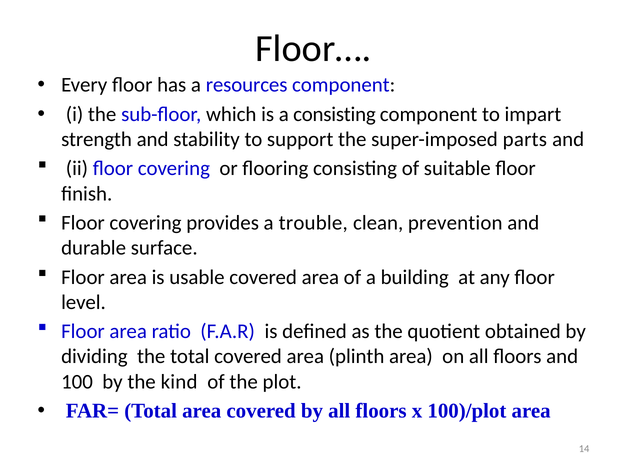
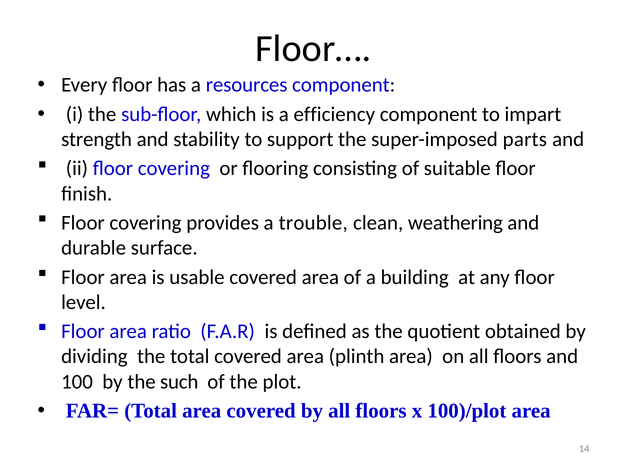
a consisting: consisting -> efficiency
prevention: prevention -> weathering
kind: kind -> such
